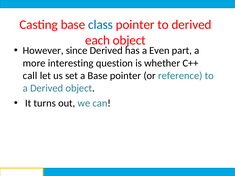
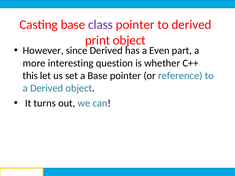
class colour: blue -> purple
each: each -> print
call: call -> this
